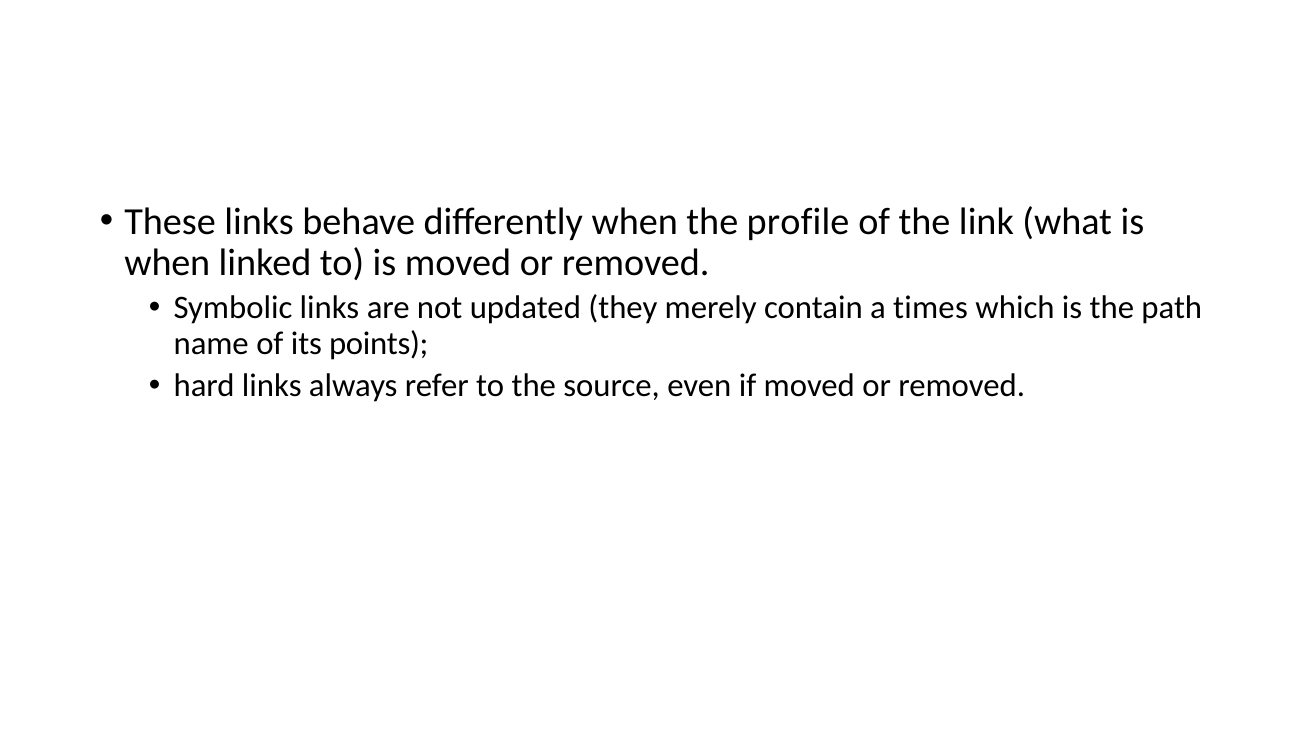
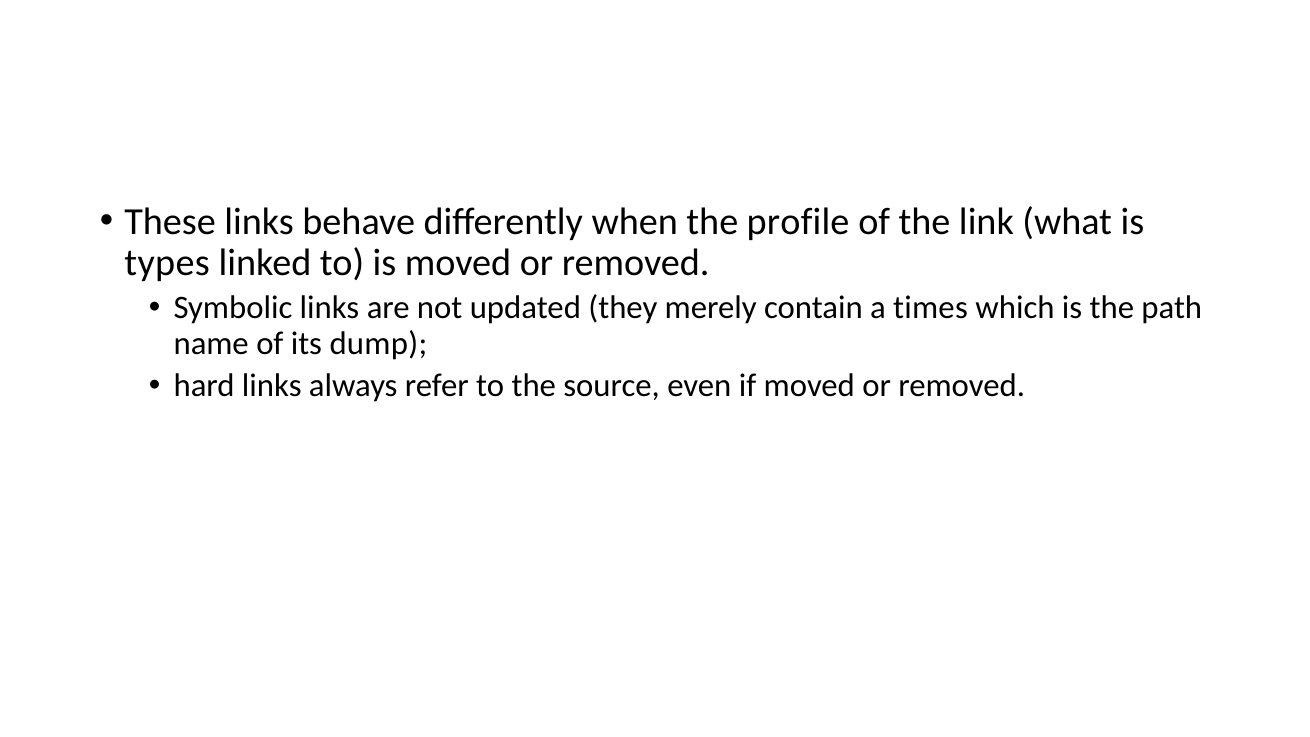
when at (167, 263): when -> types
points: points -> dump
